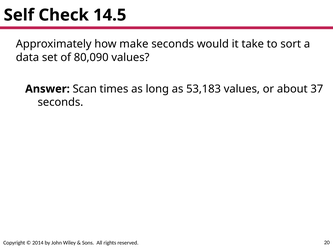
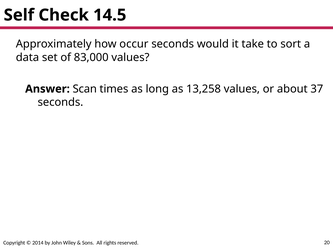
make: make -> occur
80,090: 80,090 -> 83,000
53,183: 53,183 -> 13,258
